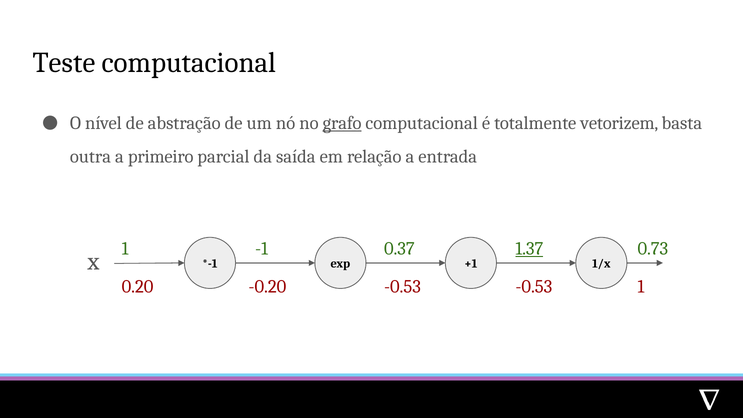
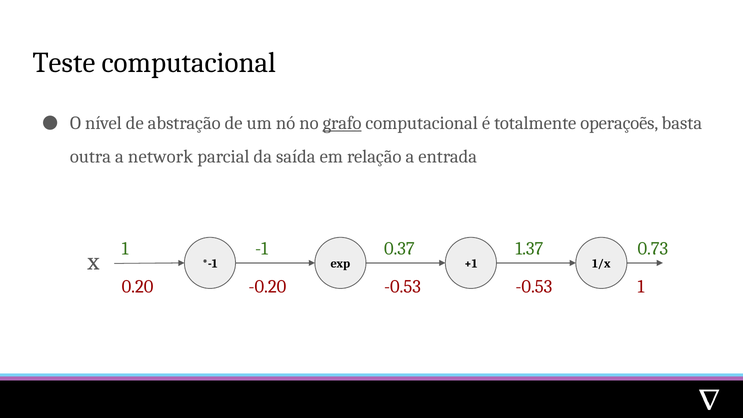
vetorizem: vetorizem -> operaçoẽs
primeiro: primeiro -> network
1.37 underline: present -> none
